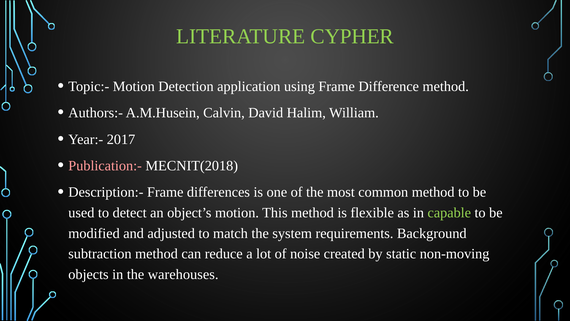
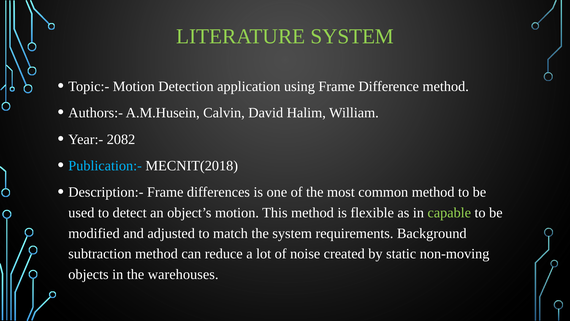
LITERATURE CYPHER: CYPHER -> SYSTEM
2017: 2017 -> 2082
Publication:- colour: pink -> light blue
